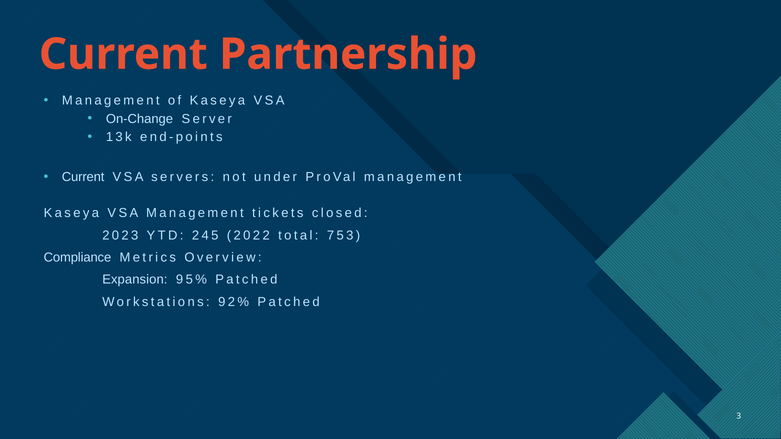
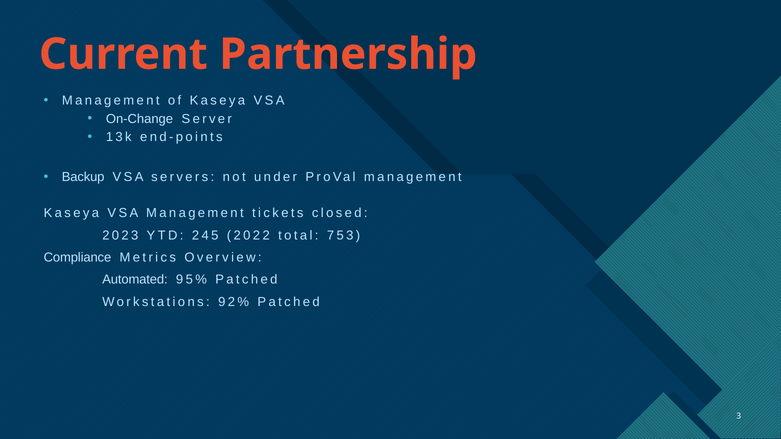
Current at (83, 177): Current -> Backup
Expansion: Expansion -> Automated
